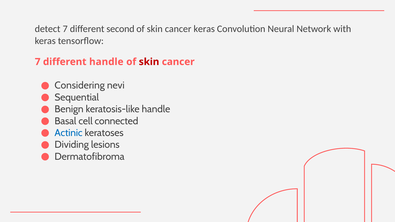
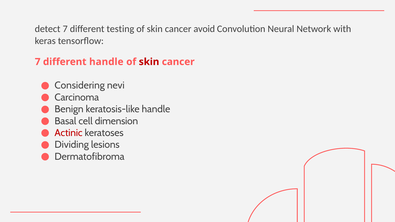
second: second -> testing
cancer keras: keras -> avoid
Sequential: Sequential -> Carcinoma
connected: connected -> dimension
Actinic colour: blue -> red
